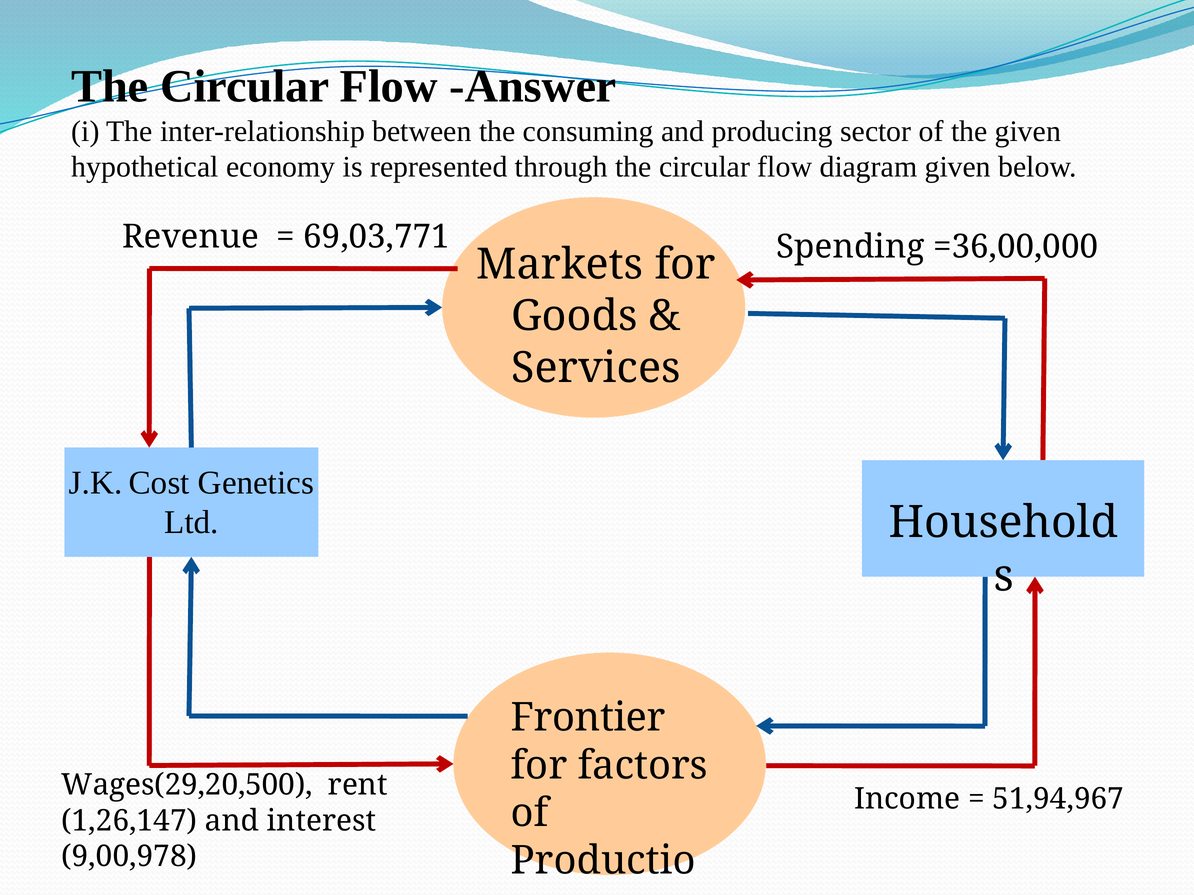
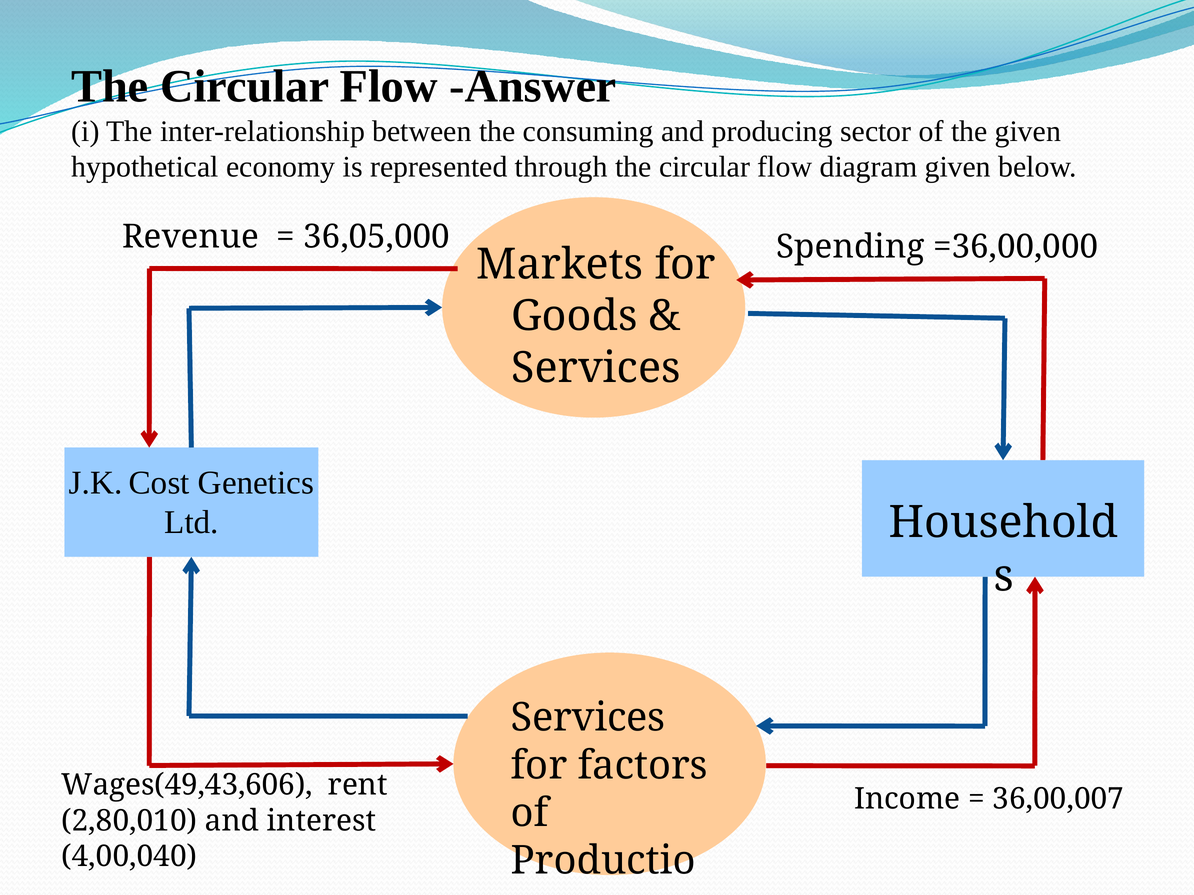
69,03,771: 69,03,771 -> 36,05,000
Frontier at (588, 718): Frontier -> Services
Wages(29,20,500: Wages(29,20,500 -> Wages(49,43,606
51,94,967: 51,94,967 -> 36,00,007
1,26,147: 1,26,147 -> 2,80,010
9,00,978: 9,00,978 -> 4,00,040
